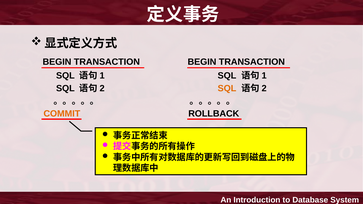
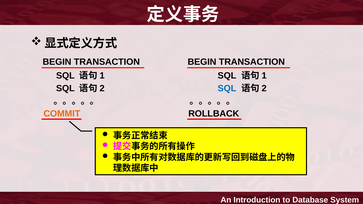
SQL at (227, 88) colour: orange -> blue
